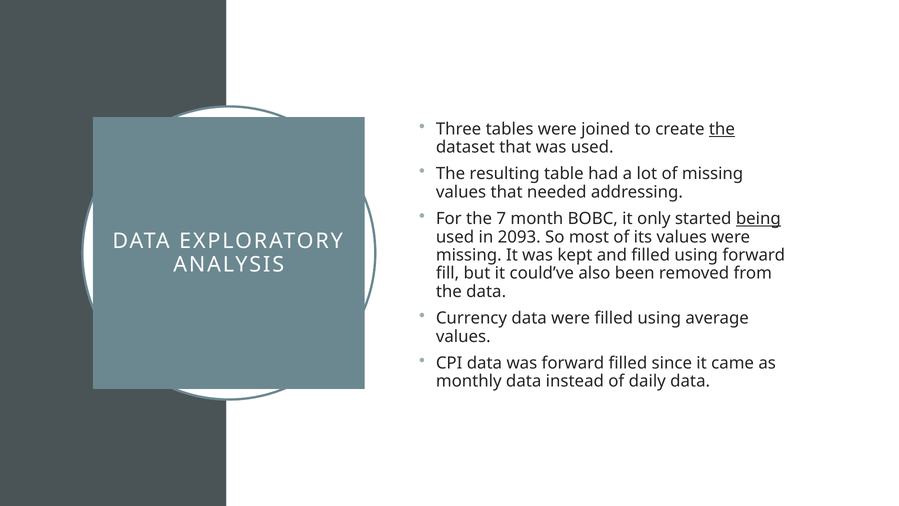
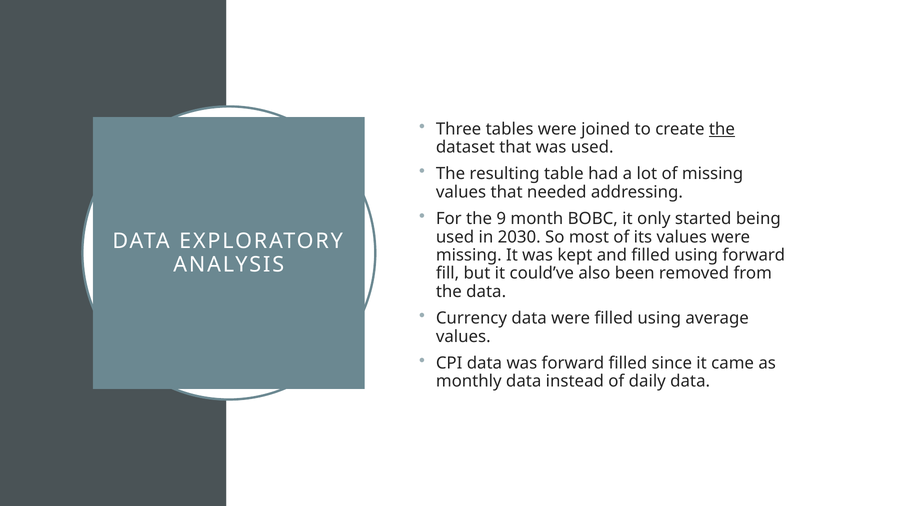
7: 7 -> 9
being underline: present -> none
2093: 2093 -> 2030
